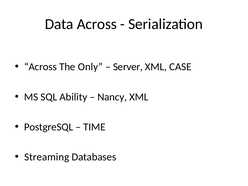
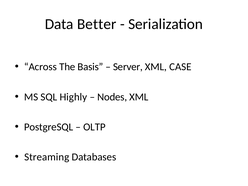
Data Across: Across -> Better
Only: Only -> Basis
Ability: Ability -> Highly
Nancy: Nancy -> Nodes
TIME: TIME -> OLTP
